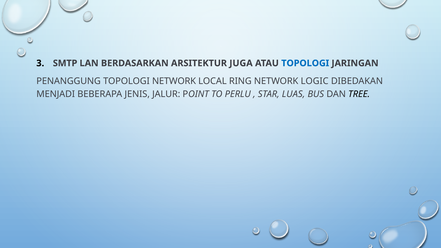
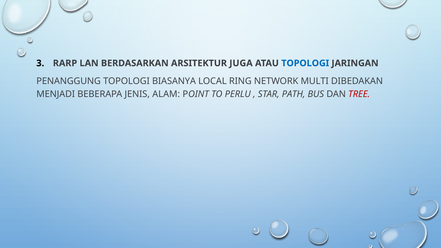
SMTP: SMTP -> RARP
TOPOLOGI NETWORK: NETWORK -> BIASANYA
LOGIC: LOGIC -> MULTI
JALUR: JALUR -> ALAM
LUAS: LUAS -> PATH
TREE colour: black -> red
